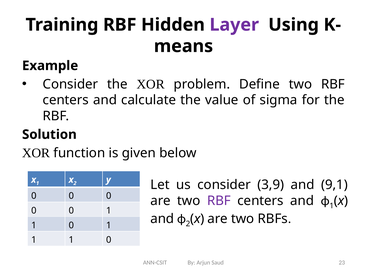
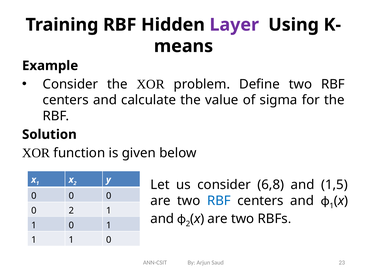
3,9: 3,9 -> 6,8
9,1: 9,1 -> 1,5
RBF at (219, 201) colour: purple -> blue
0 at (71, 211): 0 -> 2
